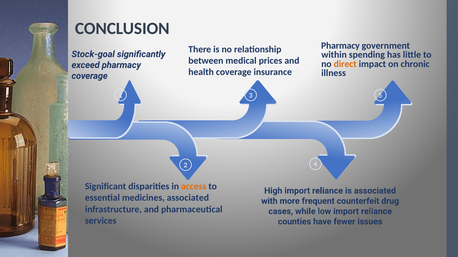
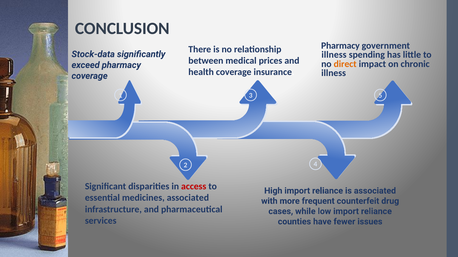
Stock-goal: Stock-goal -> Stock-data
within at (334, 55): within -> illness
access colour: orange -> red
